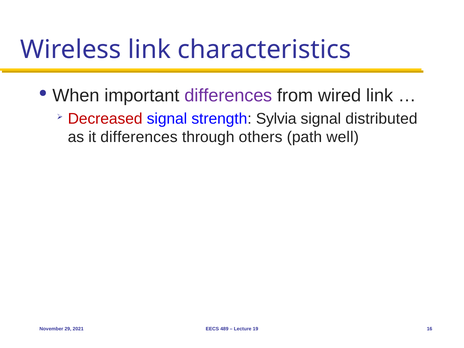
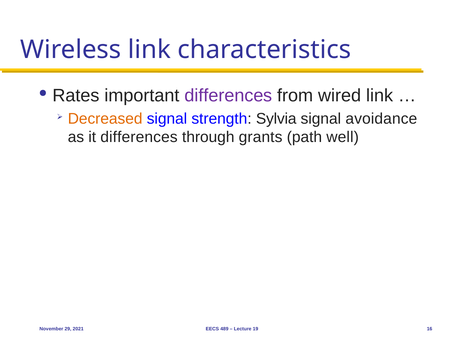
When: When -> Rates
Decreased colour: red -> orange
distributed: distributed -> avoidance
others: others -> grants
